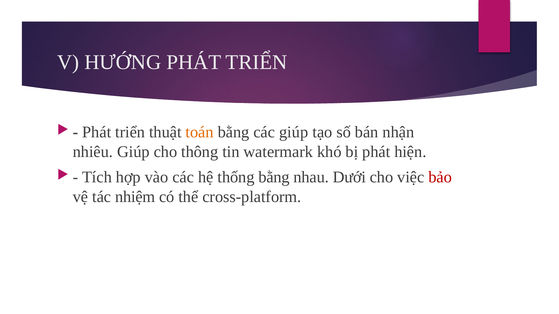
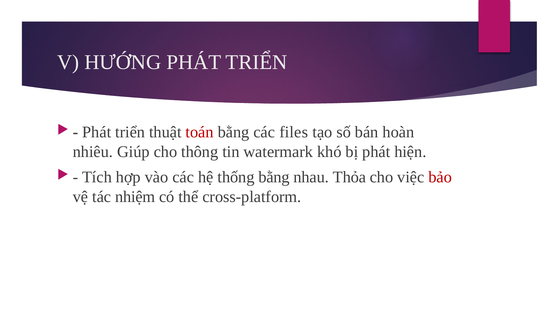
toán colour: orange -> red
các giúp: giúp -> files
nhận: nhận -> hoàn
Dưới: Dưới -> Thỏa
